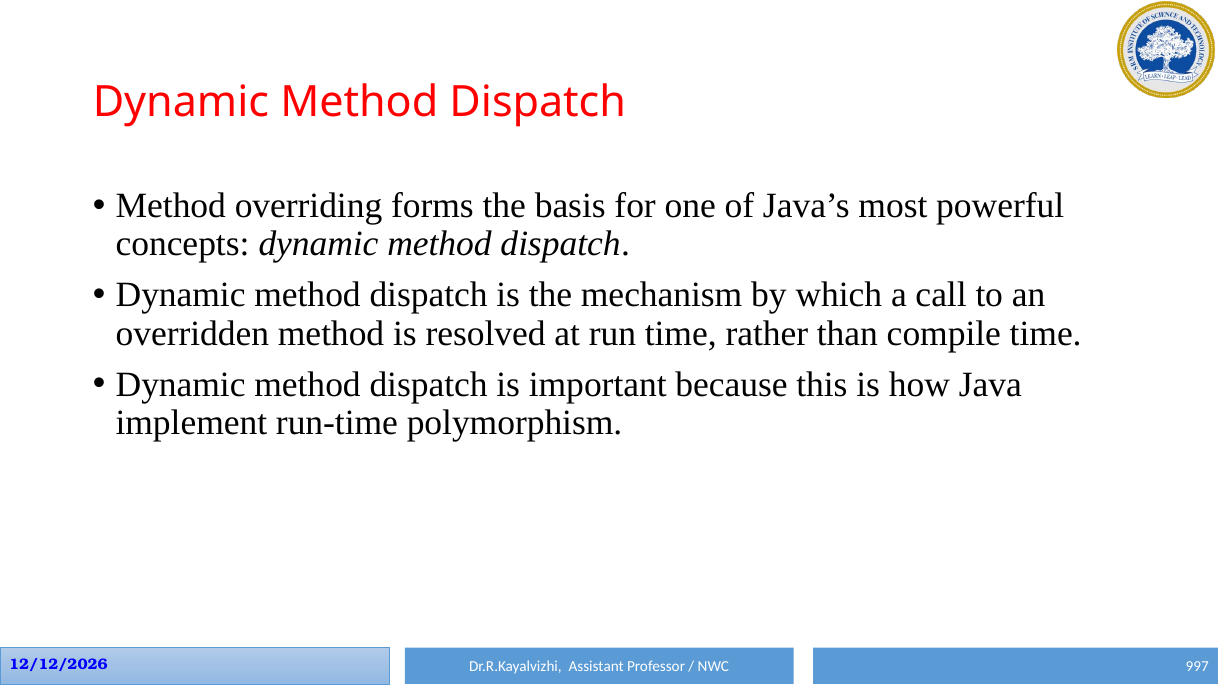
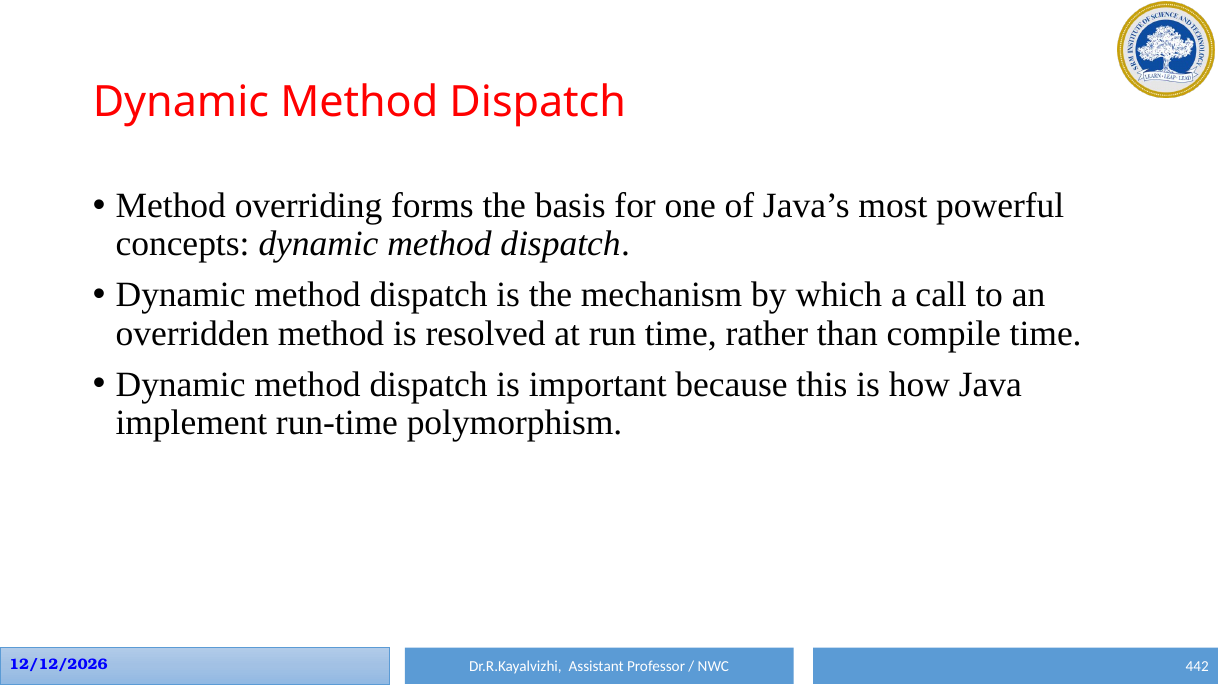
997: 997 -> 442
